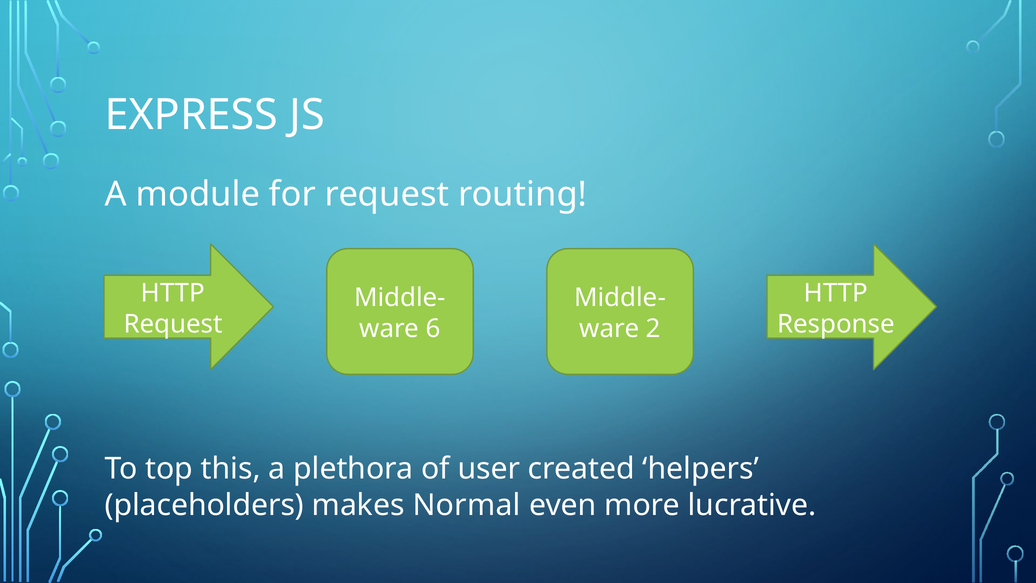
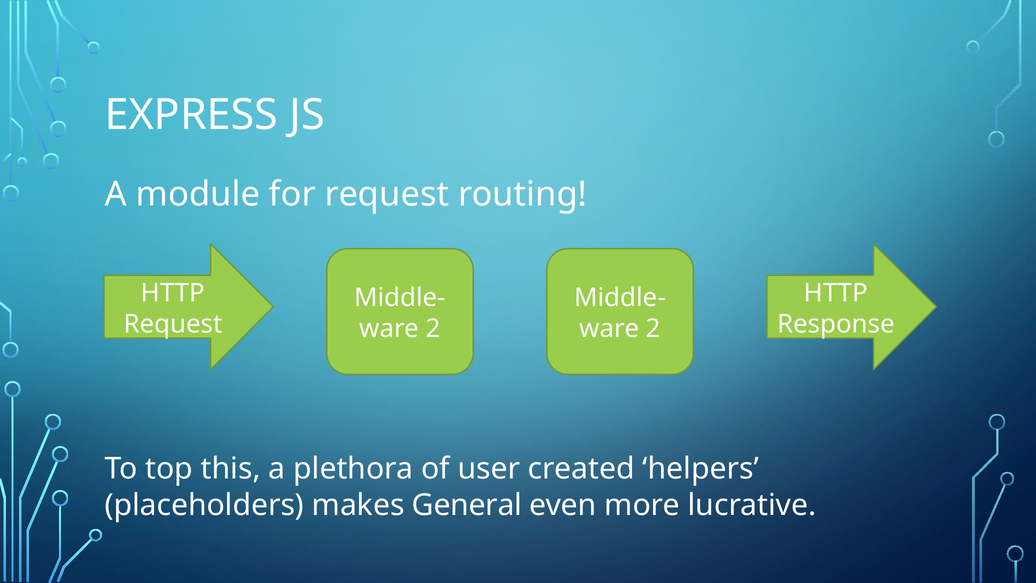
6 at (433, 329): 6 -> 2
Normal: Normal -> General
